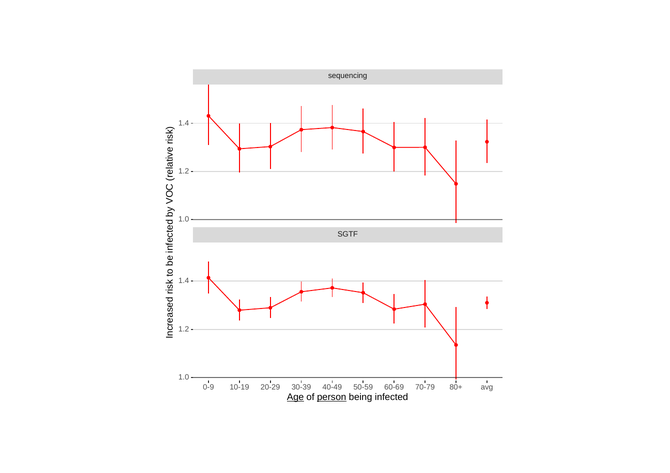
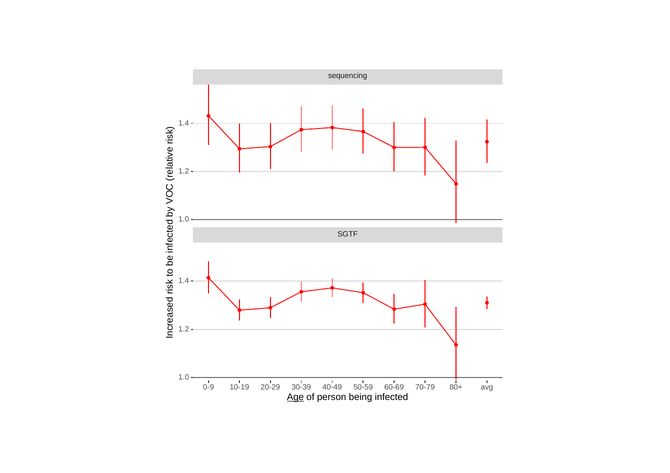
person underline: present -> none
